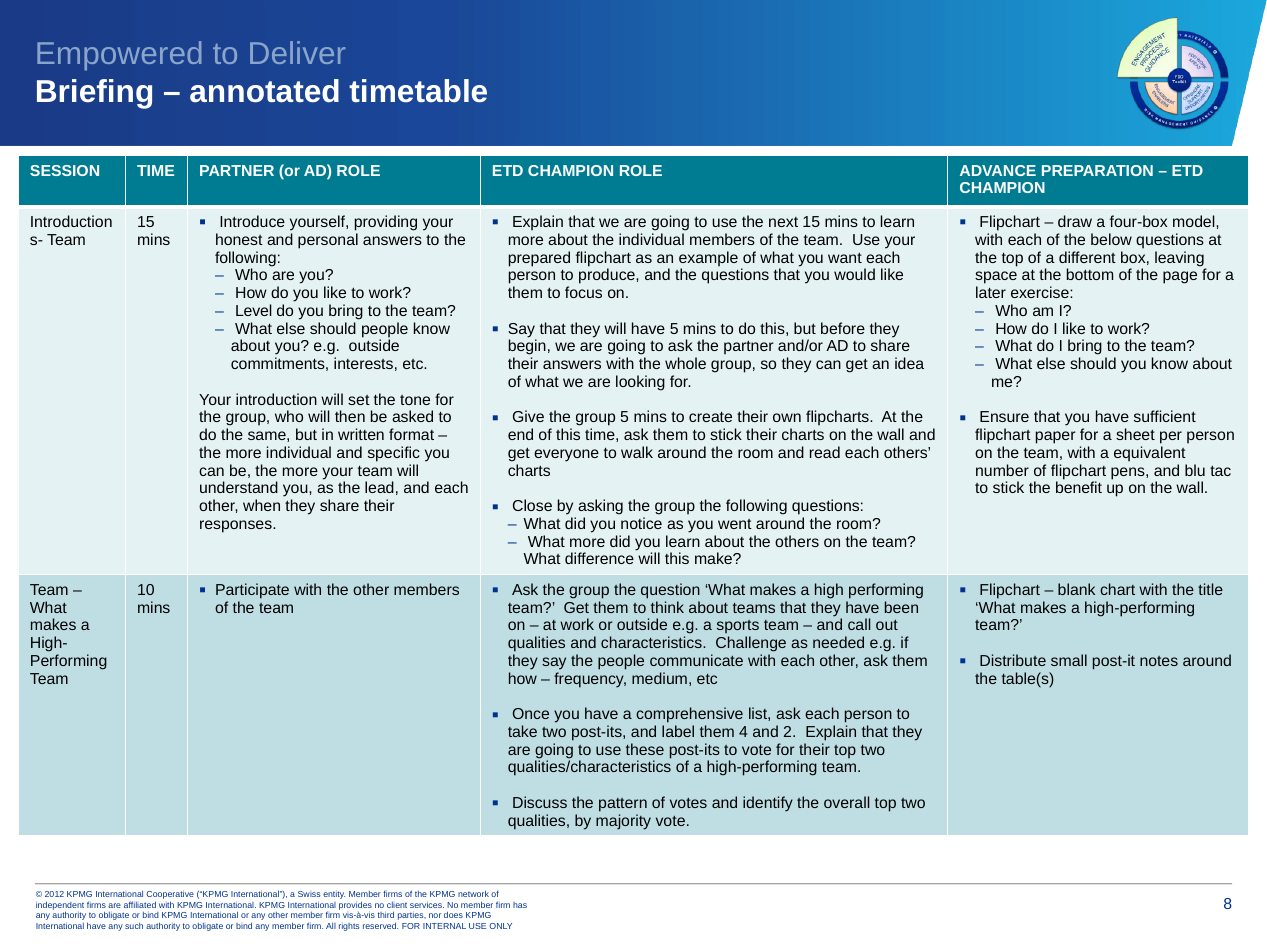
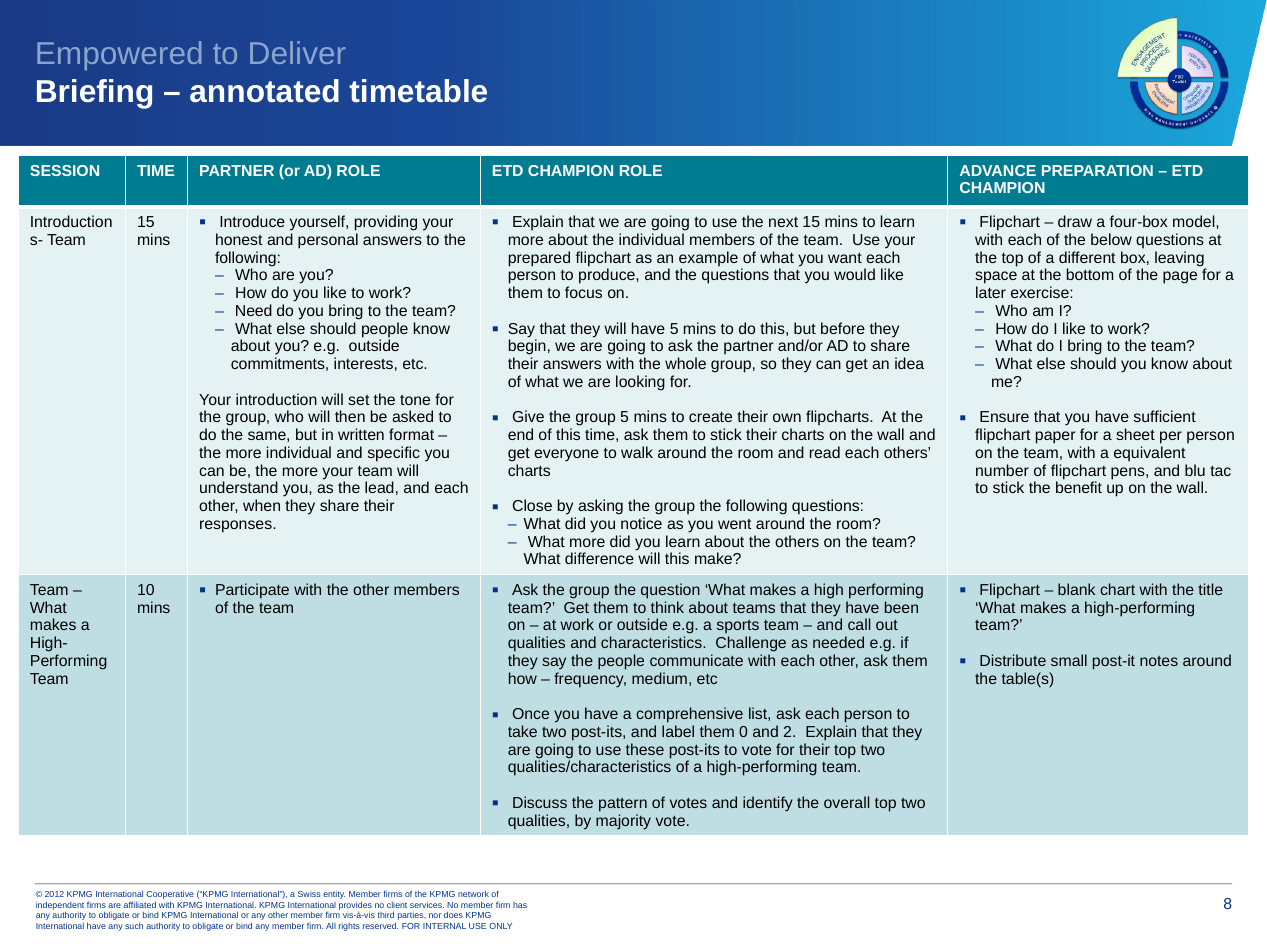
Level: Level -> Need
4: 4 -> 0
